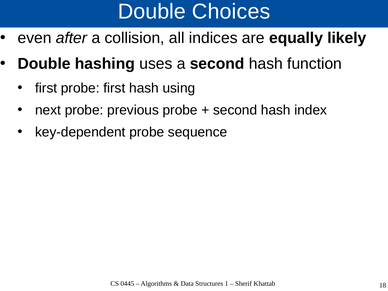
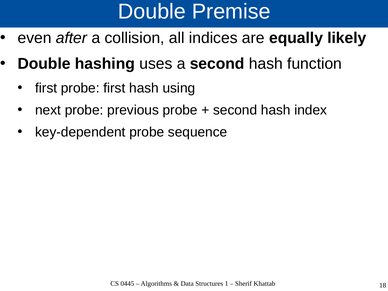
Choices: Choices -> Premise
